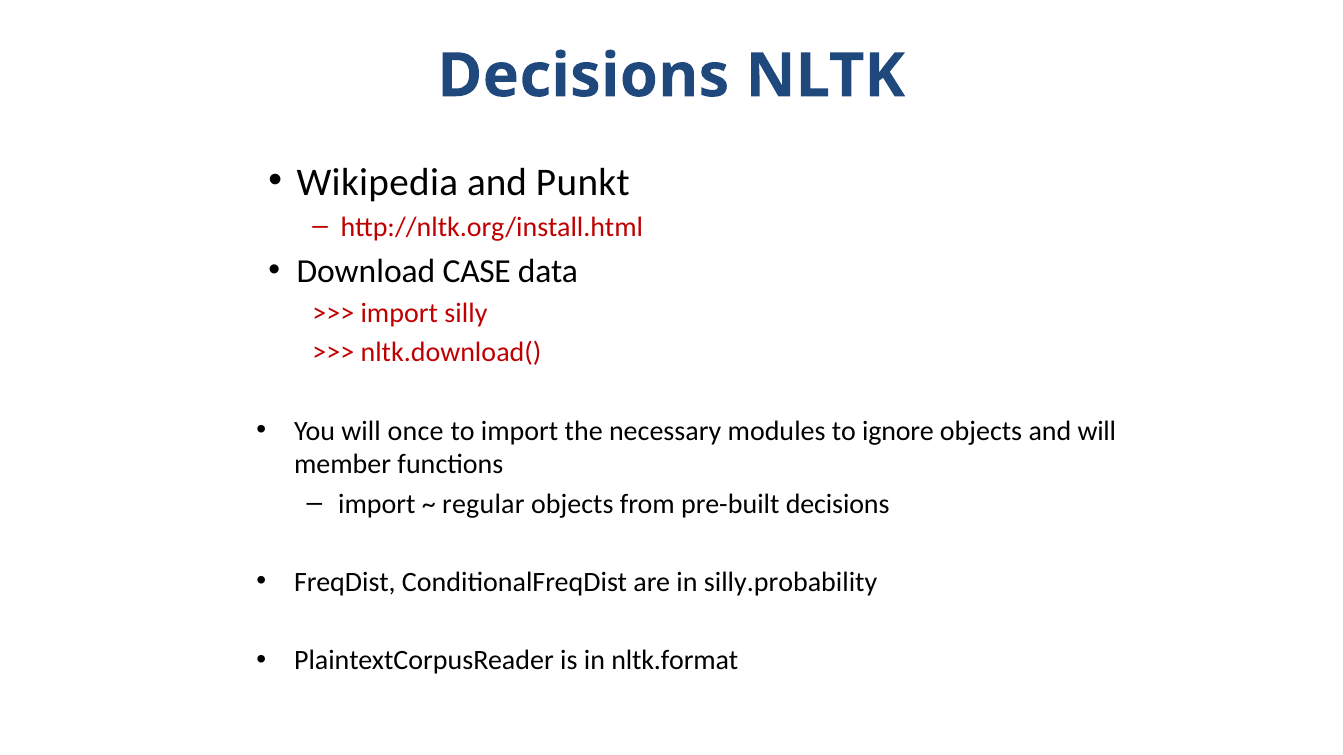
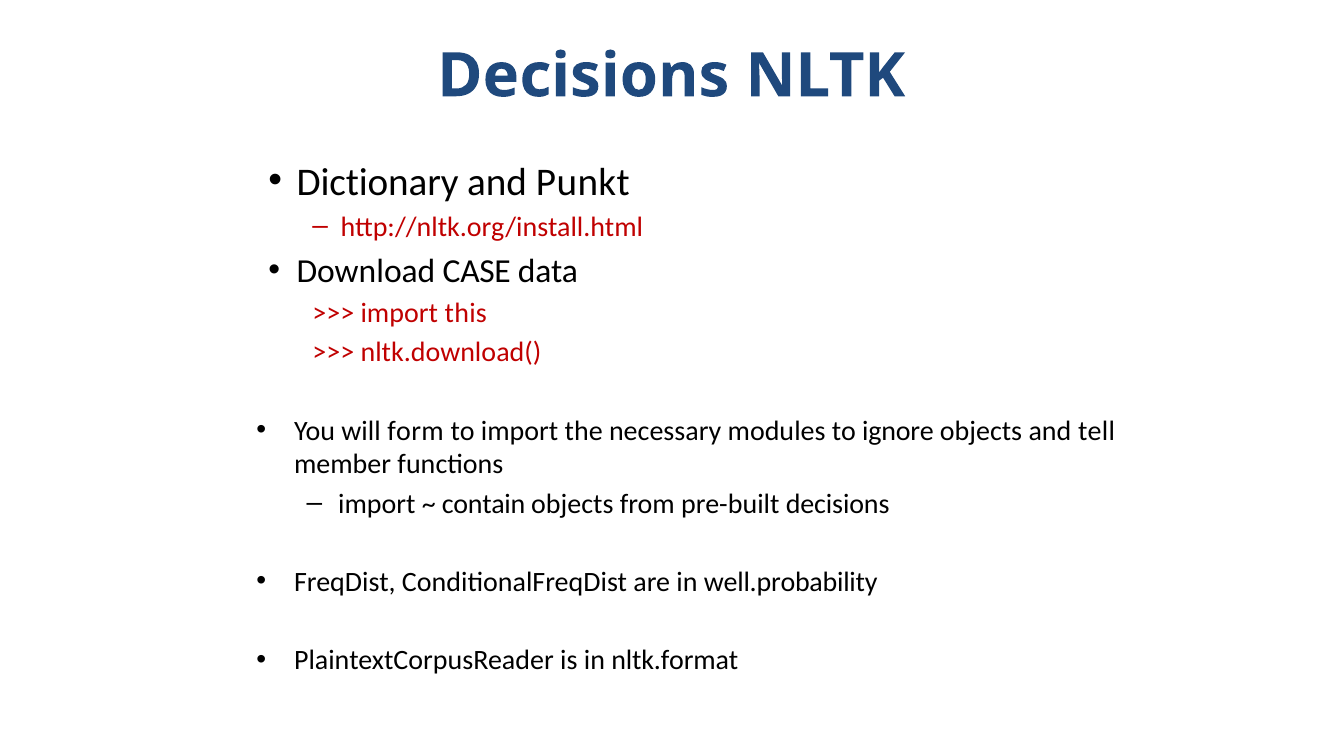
Wikipedia: Wikipedia -> Dictionary
silly: silly -> this
once: once -> form
and will: will -> tell
regular: regular -> contain
silly.probability: silly.probability -> well.probability
